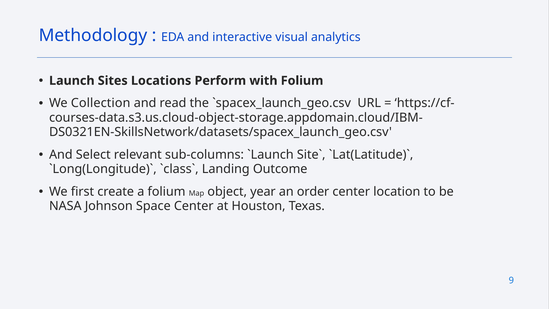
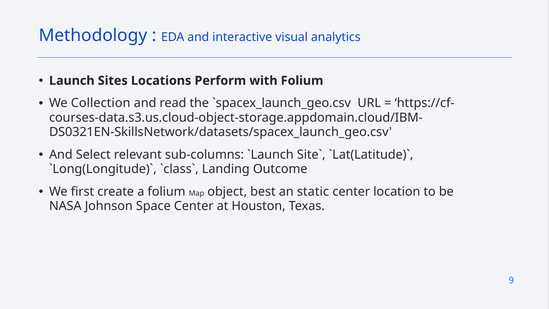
year: year -> best
order: order -> static
